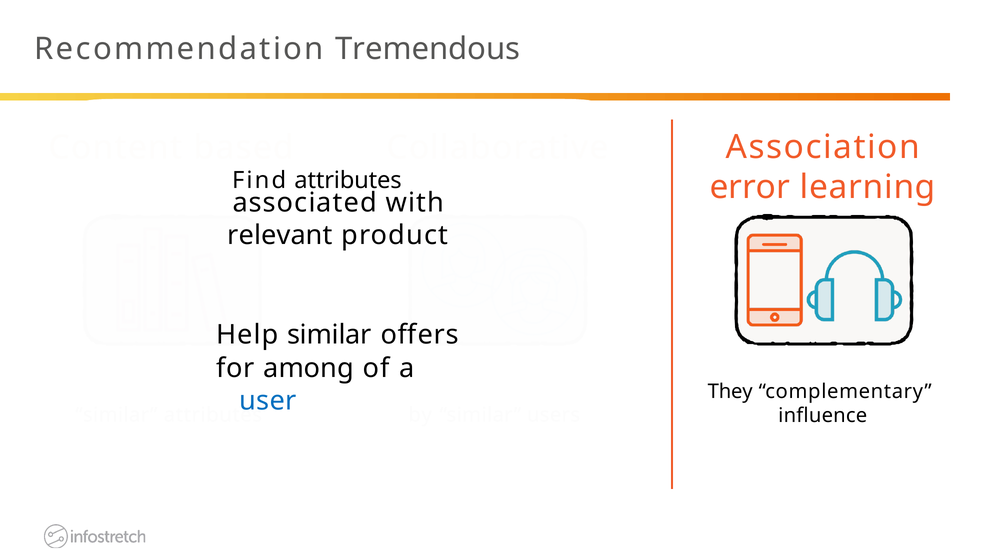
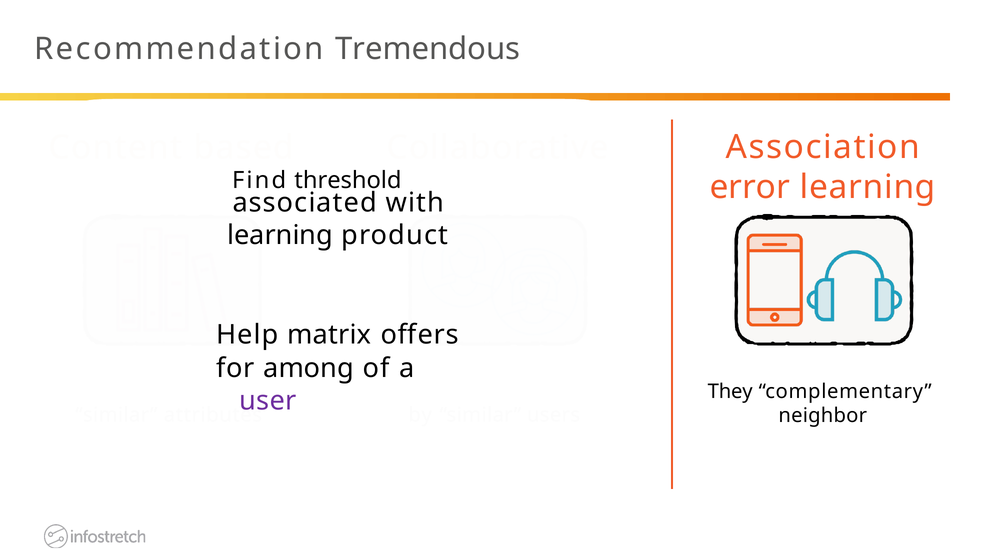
Find attributes: attributes -> threshold
relevant at (280, 235): relevant -> learning
Help similar: similar -> matrix
user colour: blue -> purple
influence: influence -> neighbor
